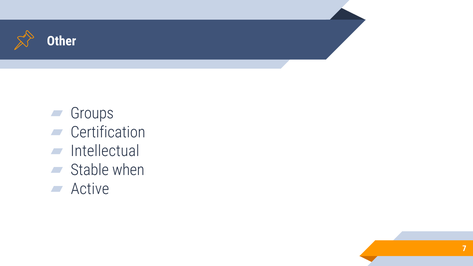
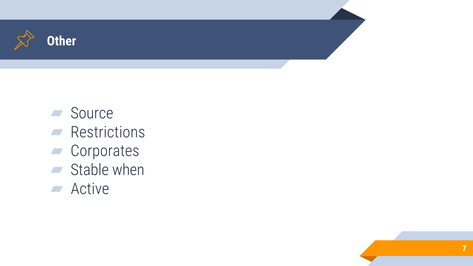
Groups: Groups -> Source
Certification: Certification -> Restrictions
Intellectual: Intellectual -> Corporates
